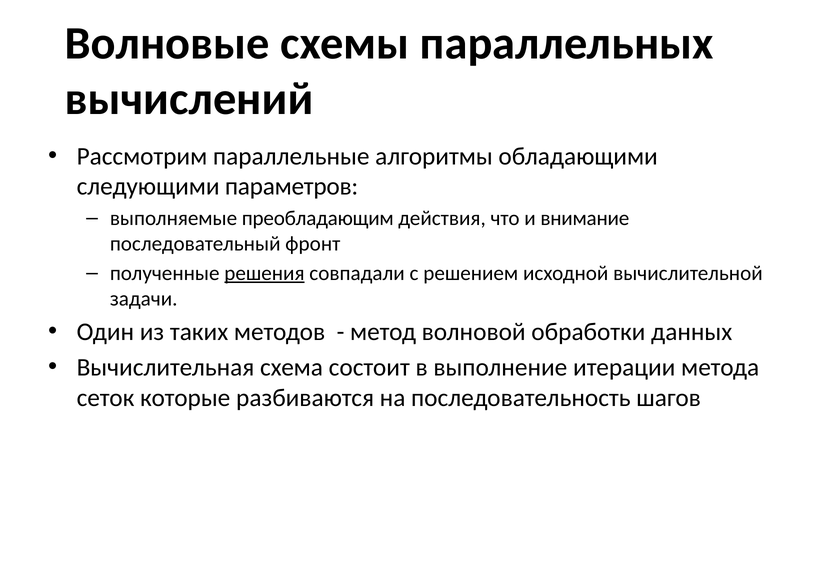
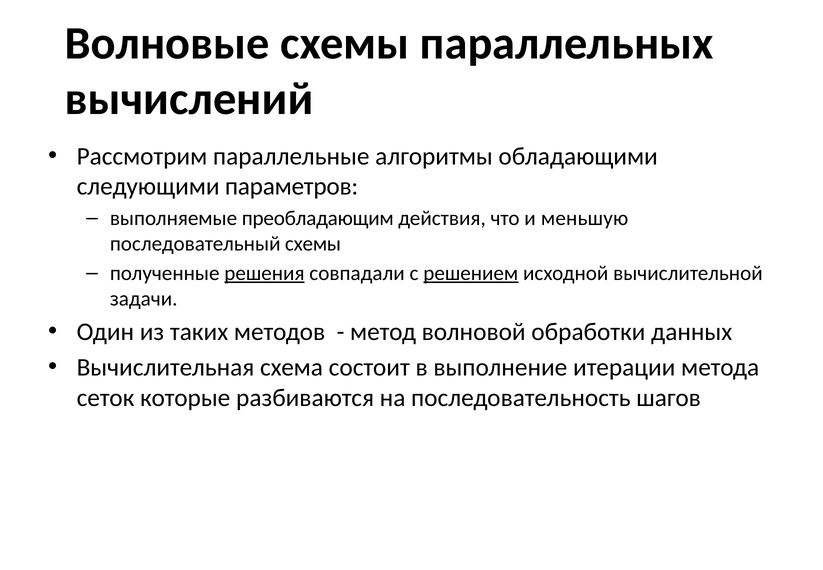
внимание: внимание -> меньшую
последовательный фронт: фронт -> схемы
решением underline: none -> present
